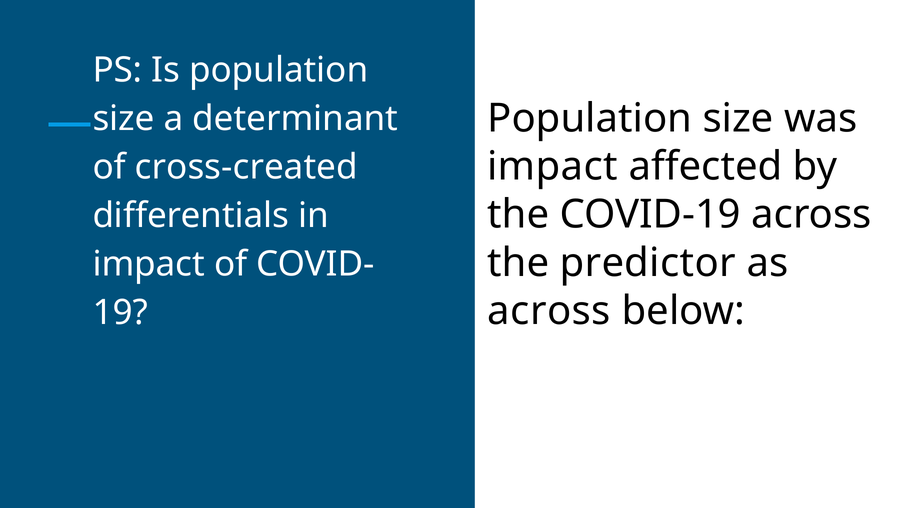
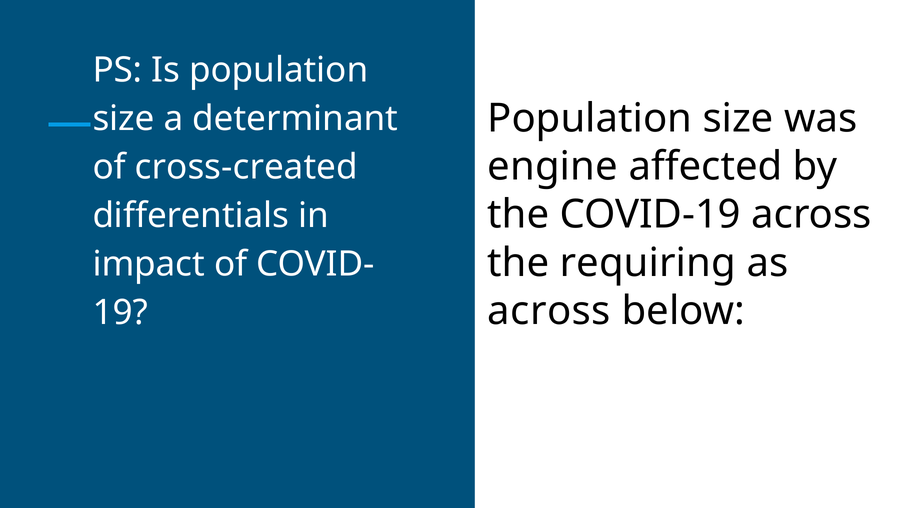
impact at (553, 167): impact -> engine
predictor: predictor -> requiring
